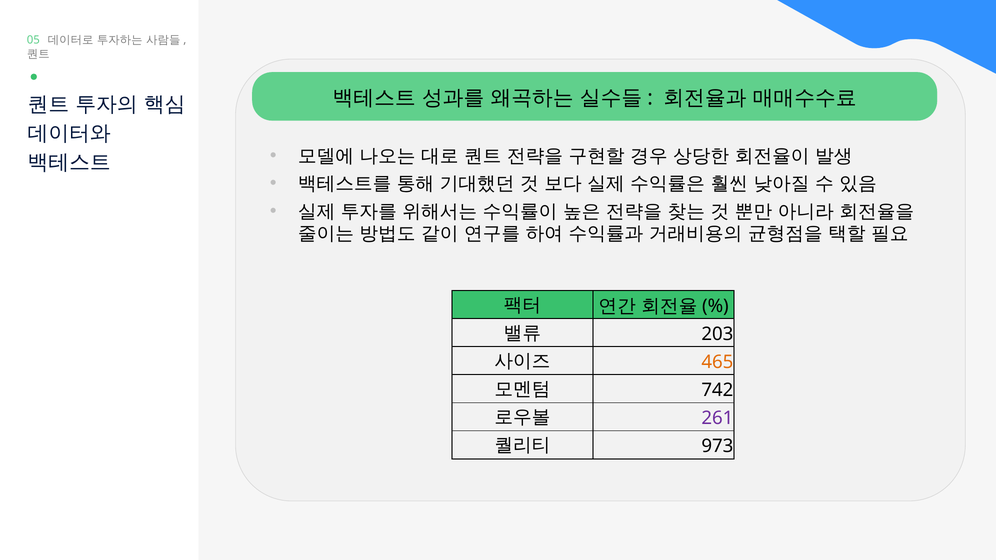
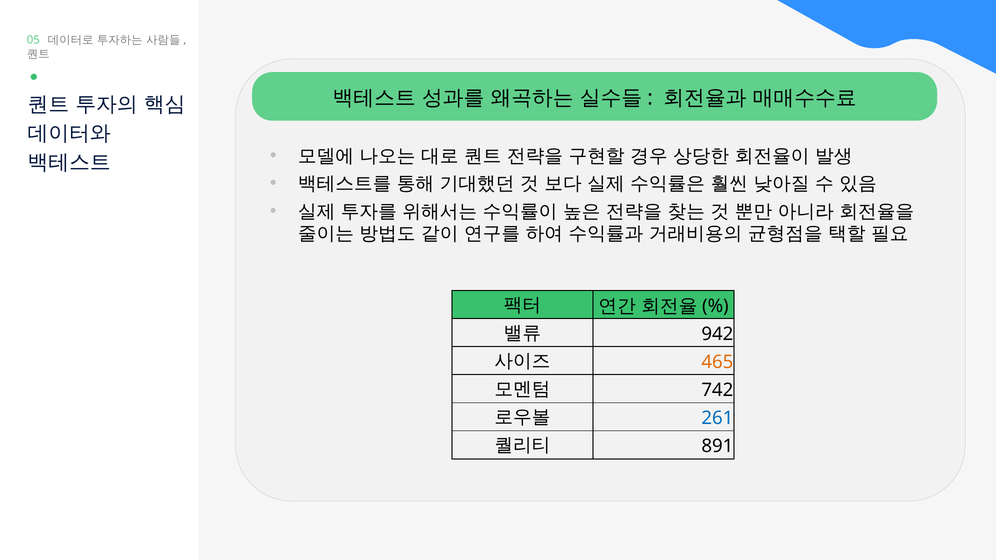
203: 203 -> 942
261 colour: purple -> blue
973: 973 -> 891
